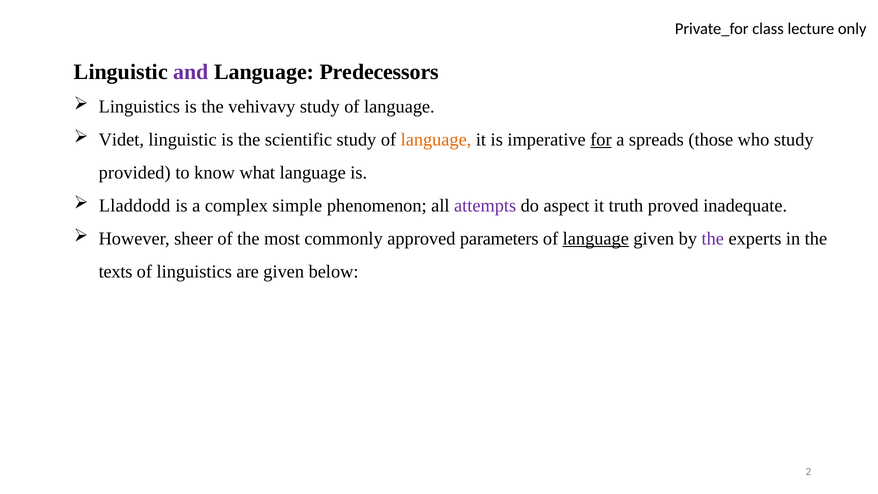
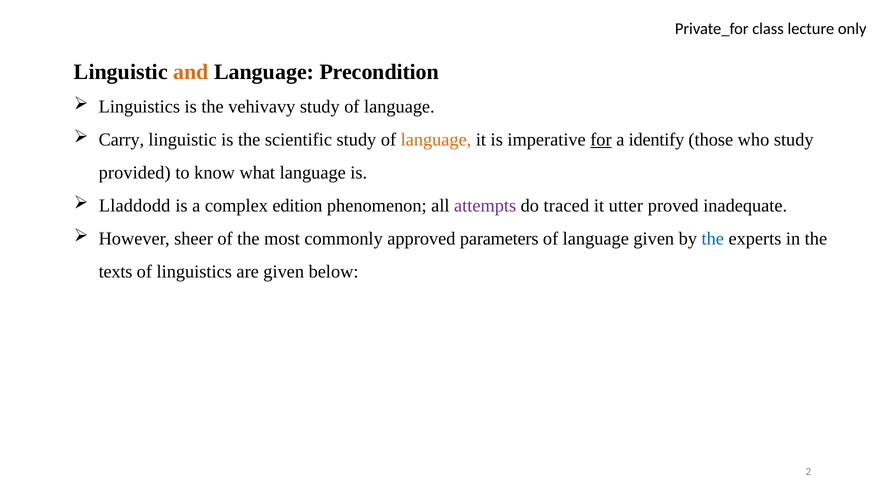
and colour: purple -> orange
Predecessors: Predecessors -> Precondition
Videt: Videt -> Carry
spreads: spreads -> identify
simple: simple -> edition
aspect: aspect -> traced
truth: truth -> utter
language at (596, 239) underline: present -> none
the at (713, 239) colour: purple -> blue
